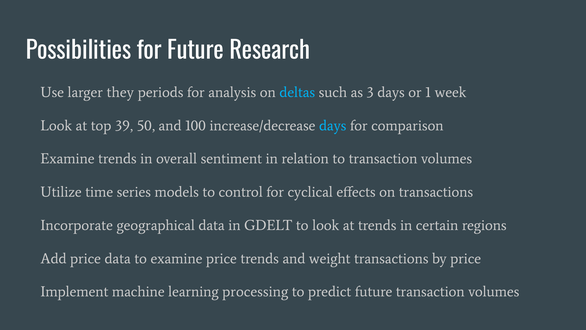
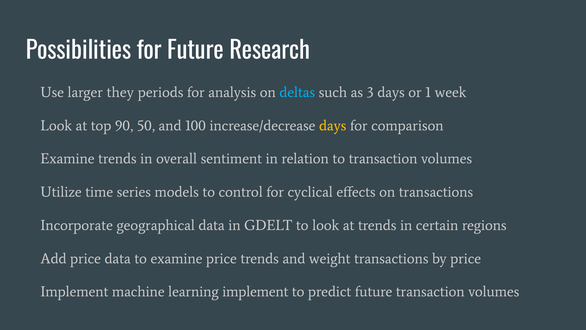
39: 39 -> 90
days at (333, 125) colour: light blue -> yellow
learning processing: processing -> implement
